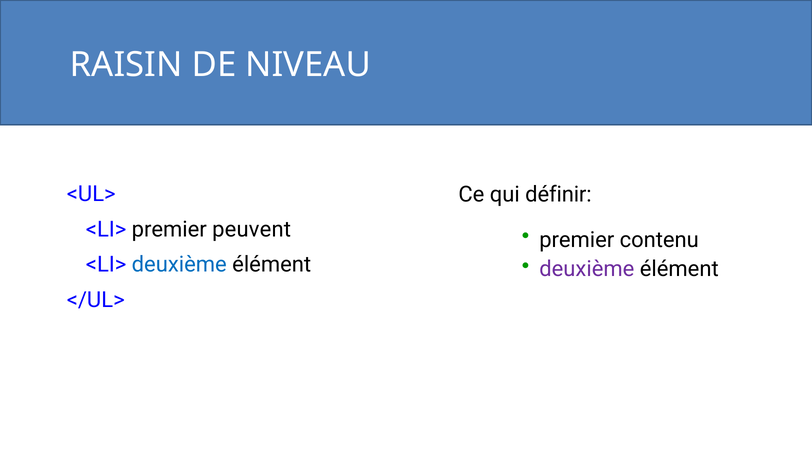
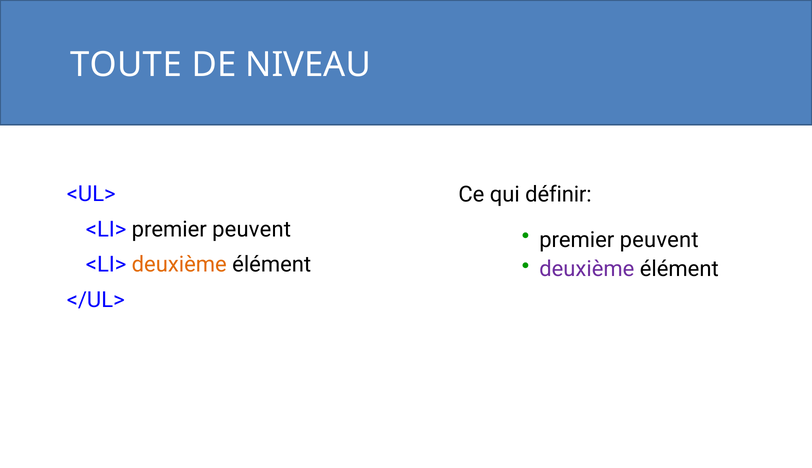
RAISIN: RAISIN -> TOUTE
contenu at (659, 240): contenu -> peuvent
deuxième at (179, 264) colour: blue -> orange
